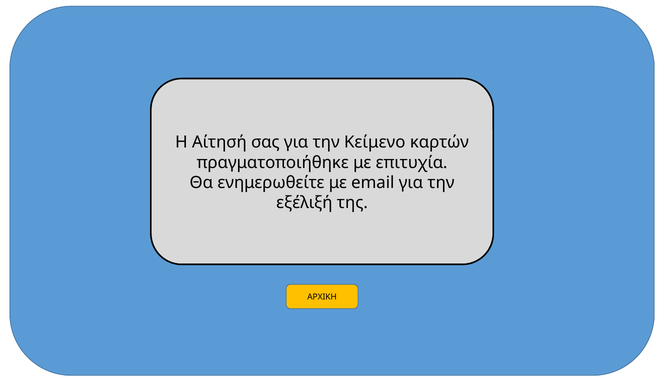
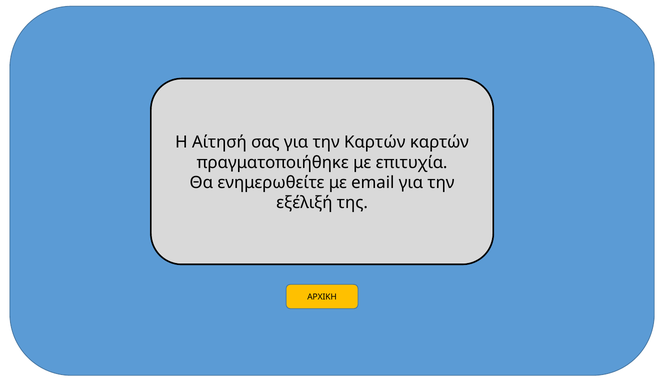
την Κείμενο: Κείμενο -> Καρτών
